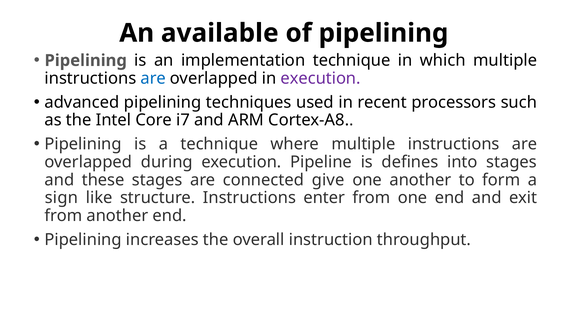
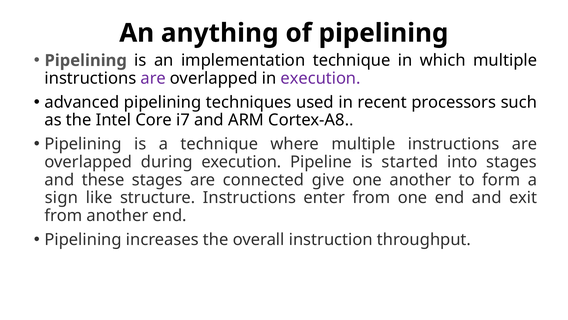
available: available -> anything
are at (153, 78) colour: blue -> purple
defines: defines -> started
